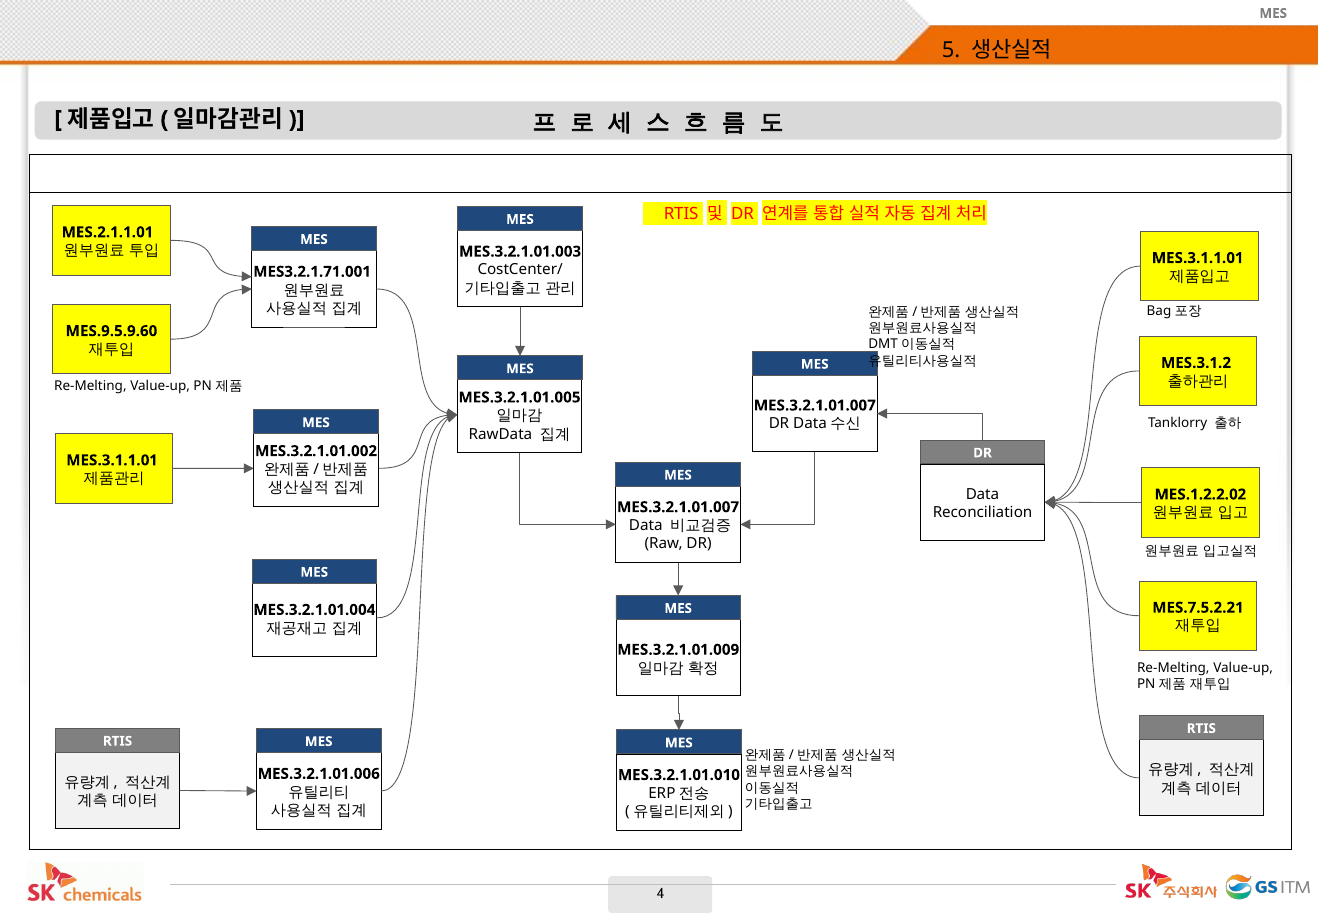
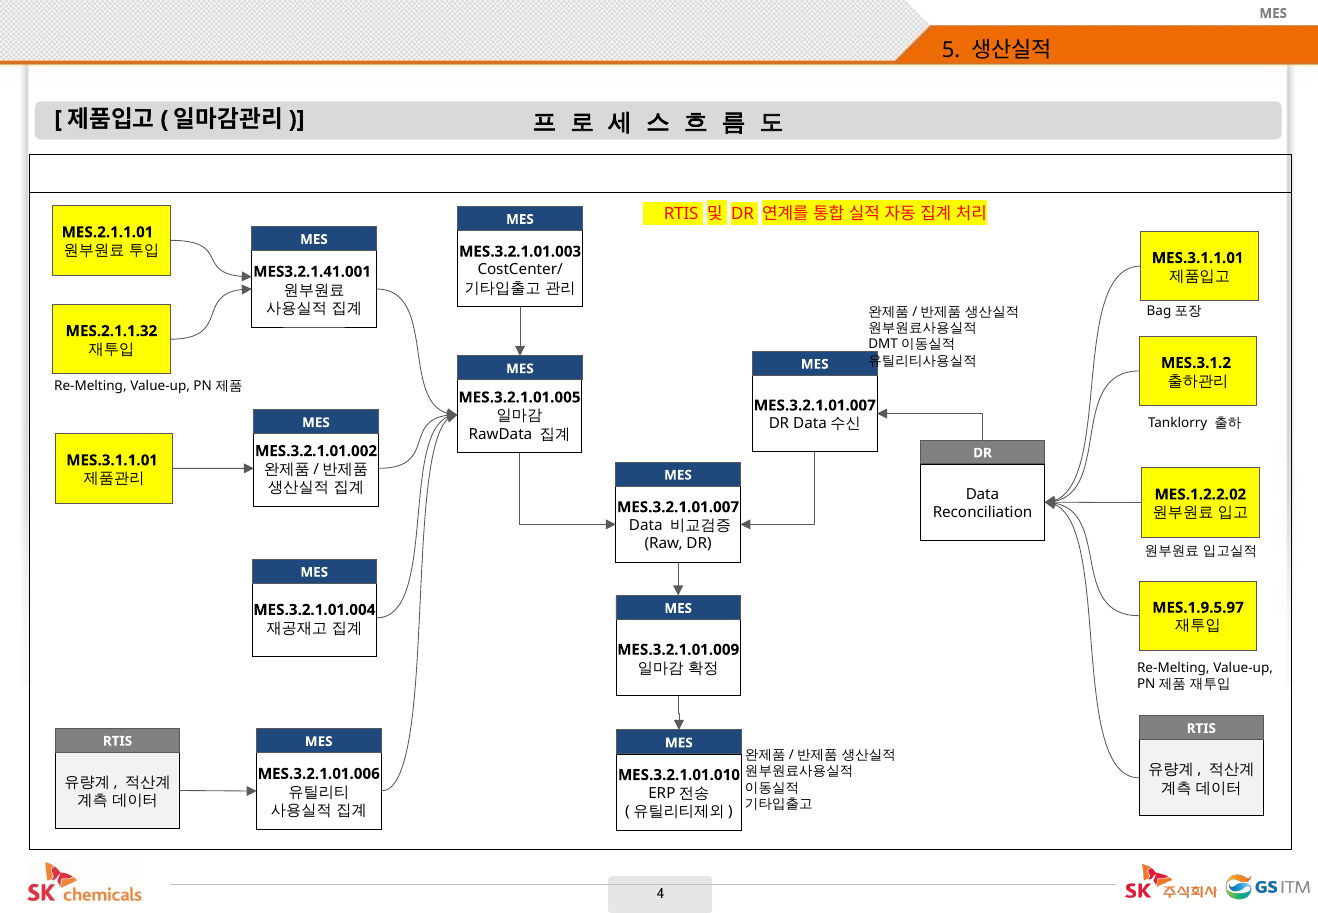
MES3.2.1.71.001: MES3.2.1.71.001 -> MES3.2.1.41.001
MES.9.5.9.60: MES.9.5.9.60 -> MES.2.1.1.32
MES.7.5.2.21: MES.7.5.2.21 -> MES.1.9.5.97
